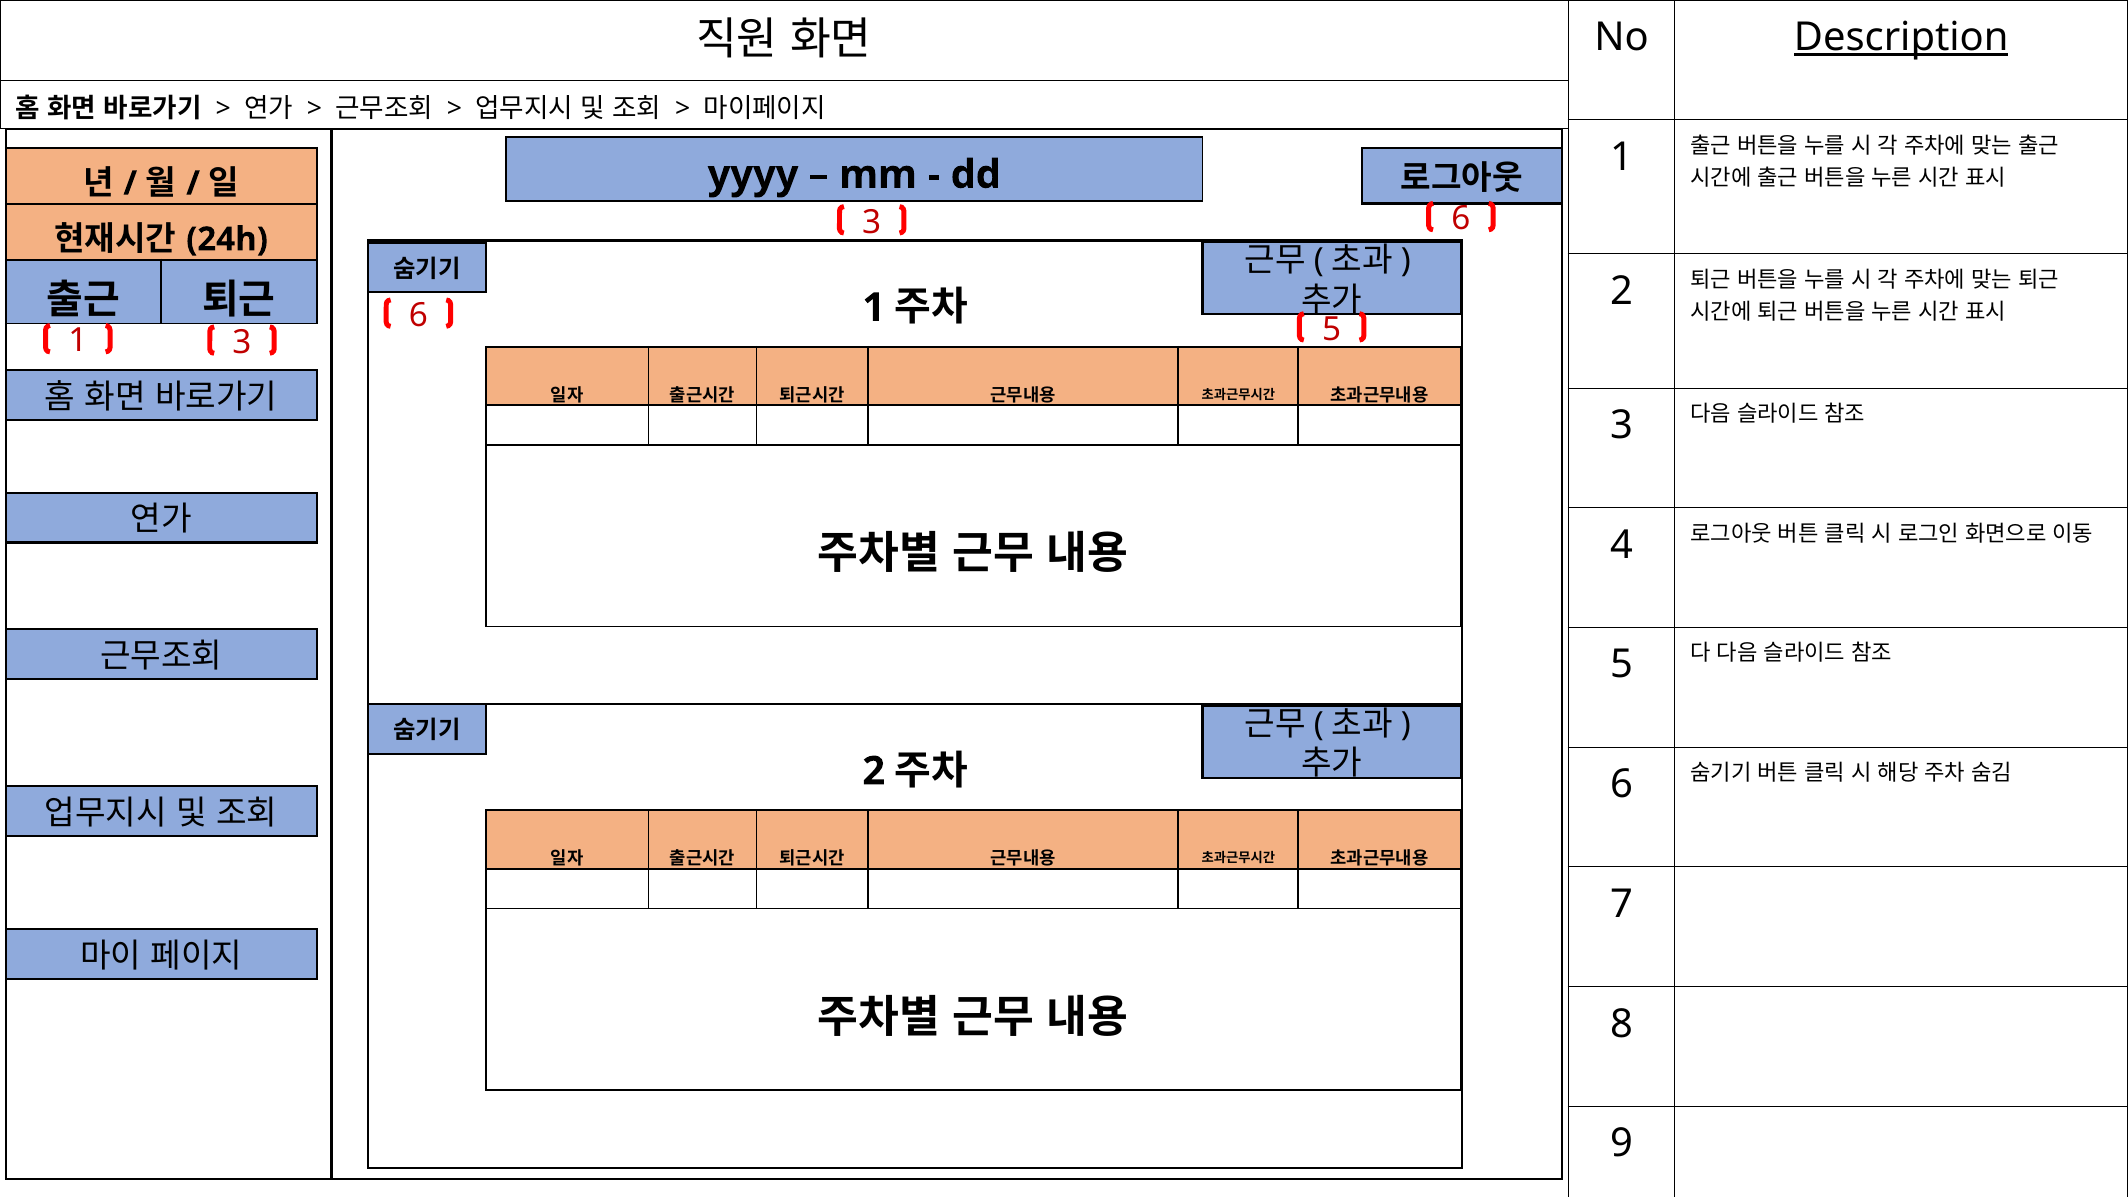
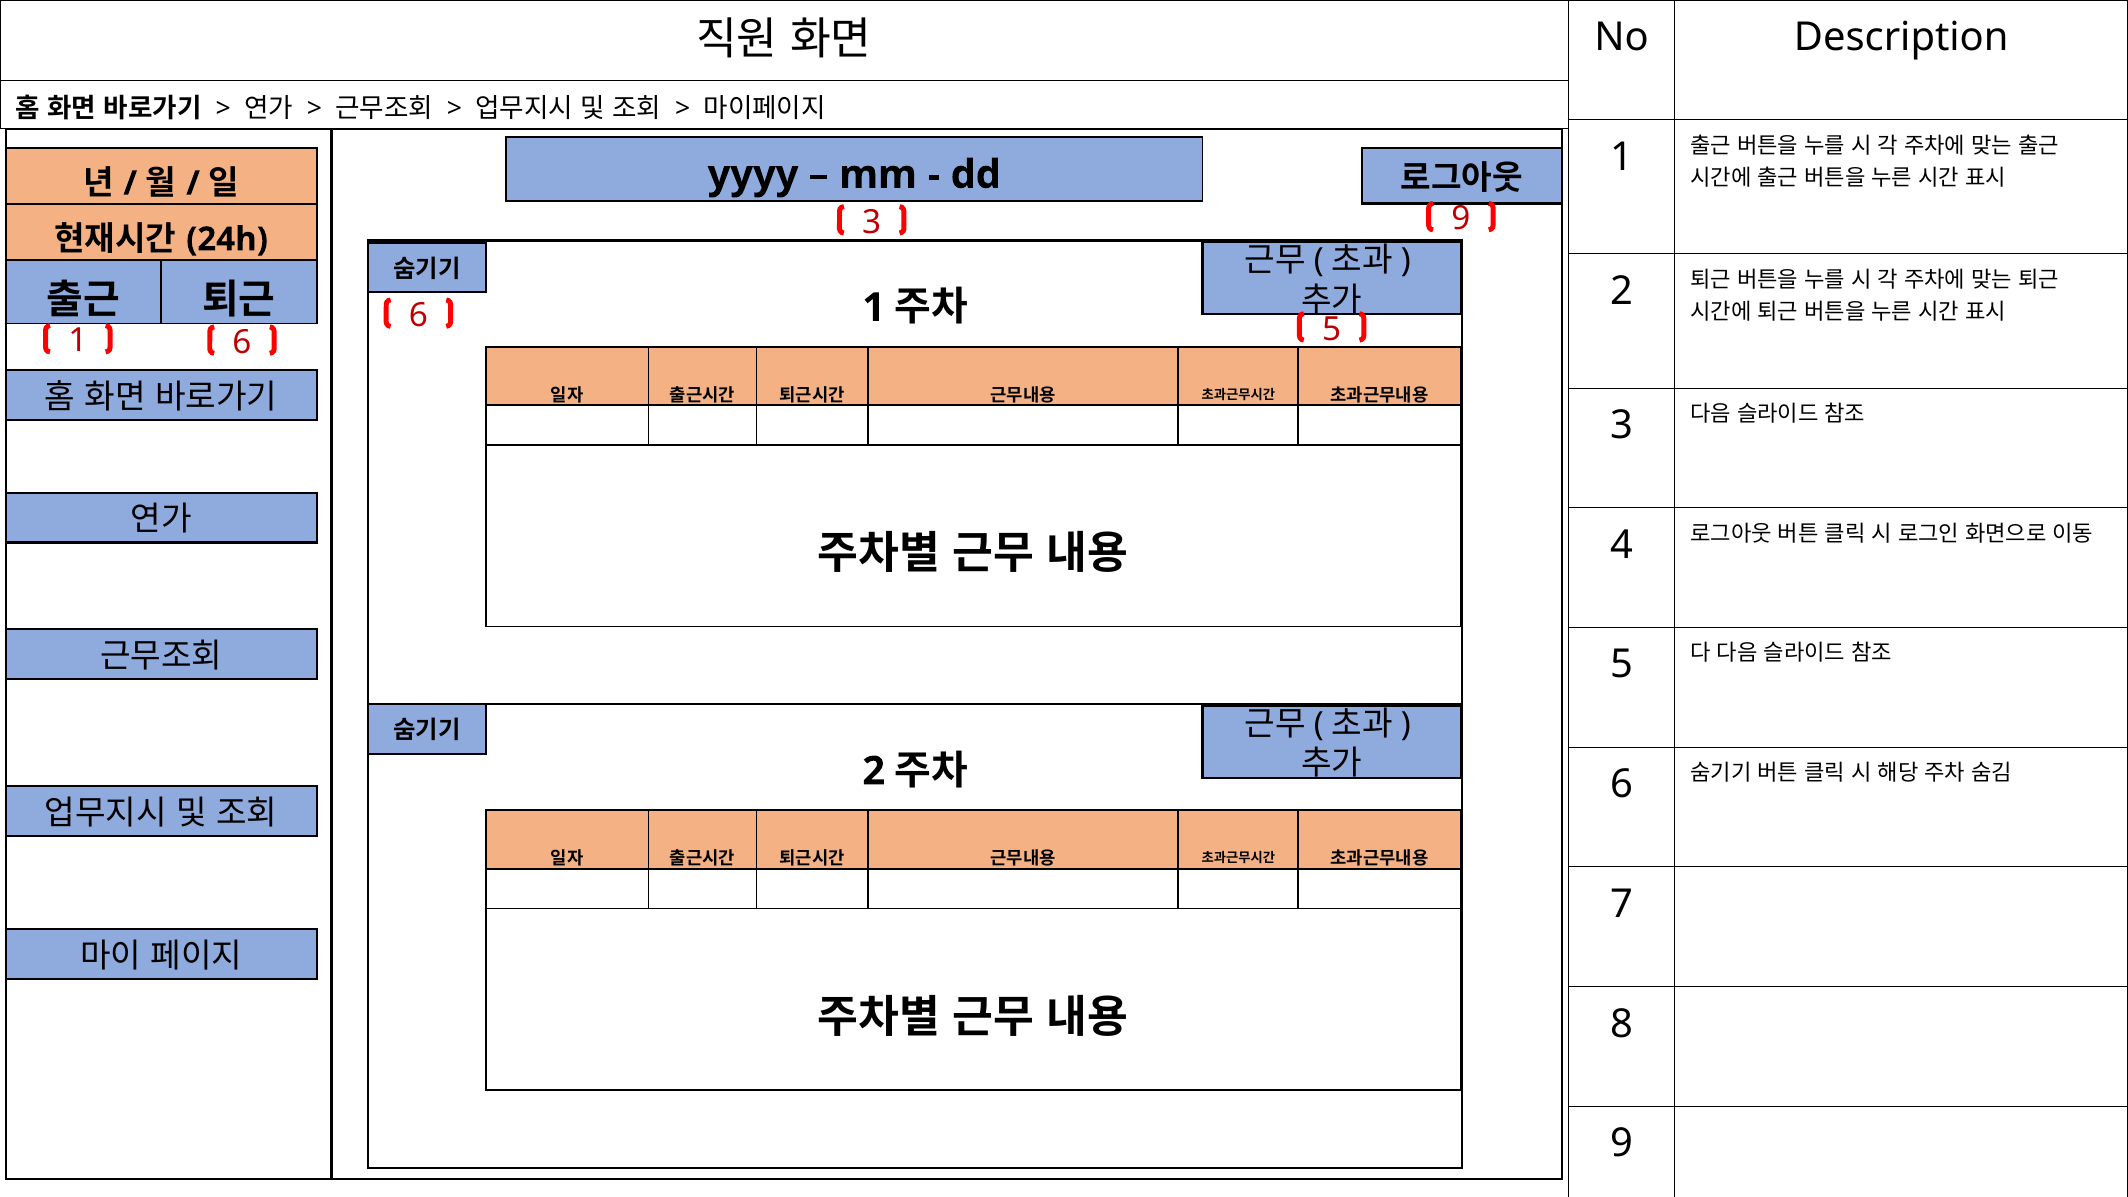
Description underline: present -> none
3 6: 6 -> 9
1 3: 3 -> 6
